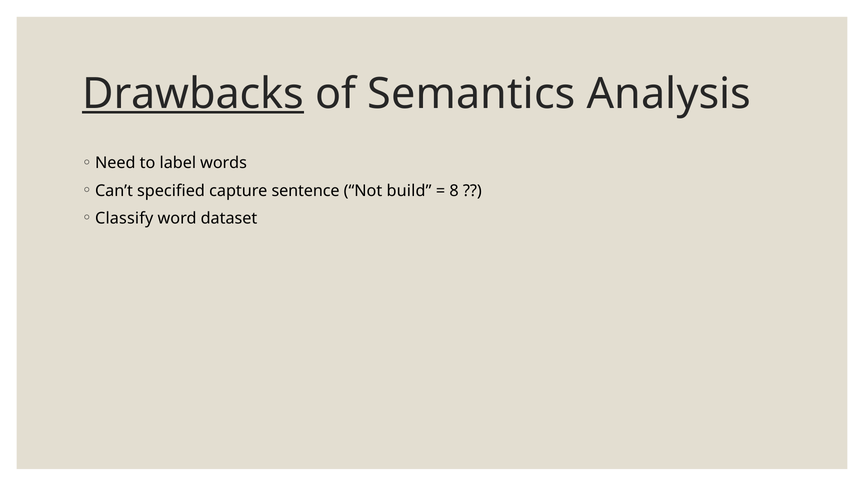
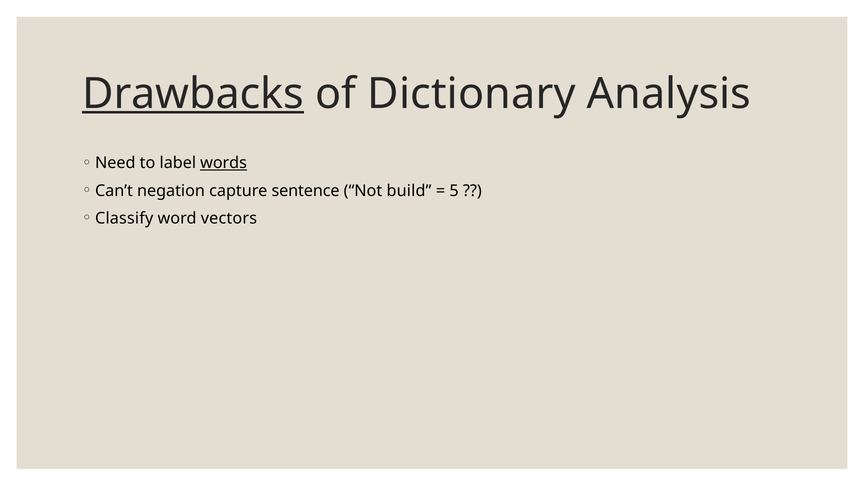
Semantics: Semantics -> Dictionary
words underline: none -> present
specified: specified -> negation
8: 8 -> 5
dataset: dataset -> vectors
